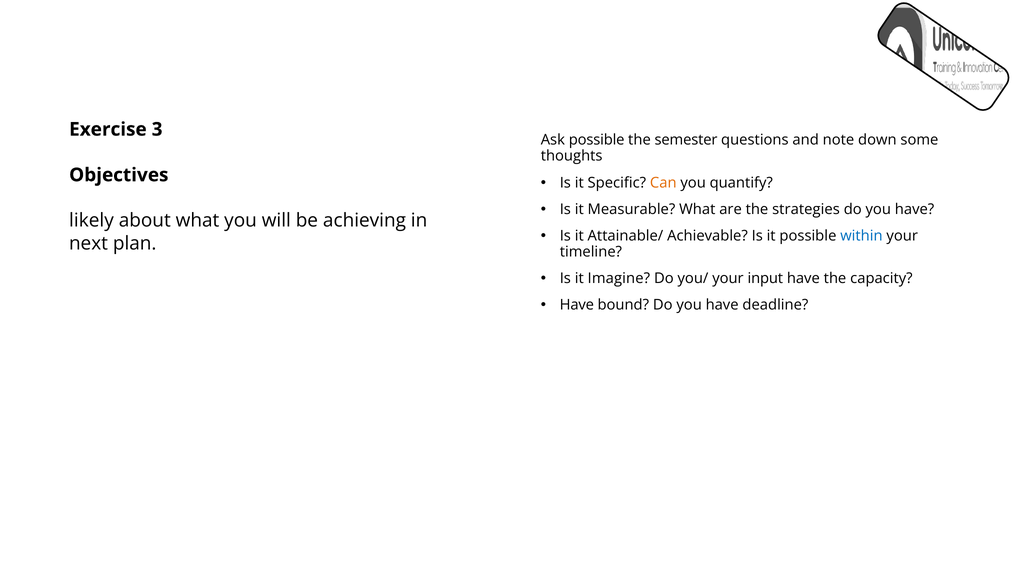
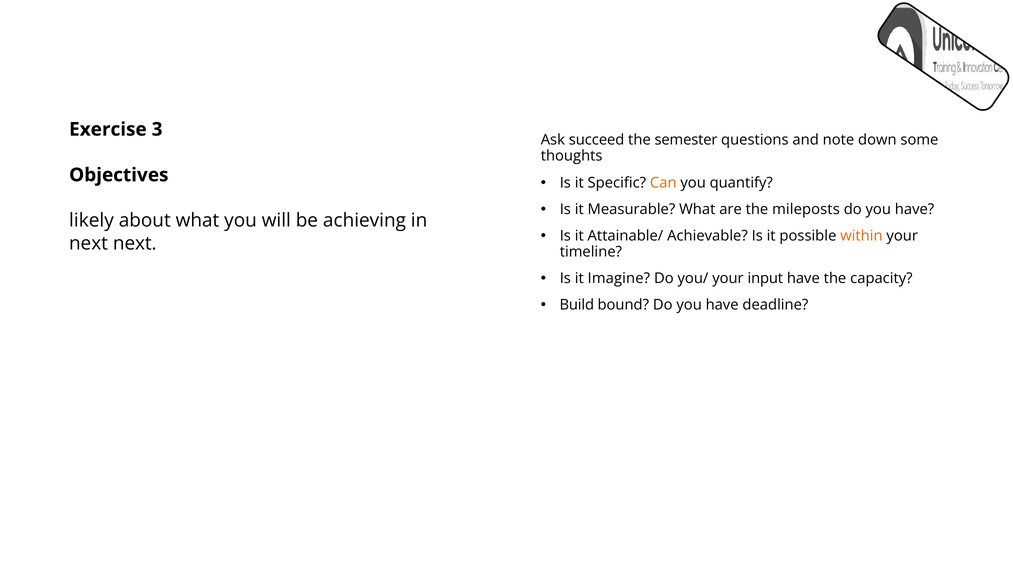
Ask possible: possible -> succeed
strategies: strategies -> mileposts
within colour: blue -> orange
next plan: plan -> next
Have at (577, 305): Have -> Build
